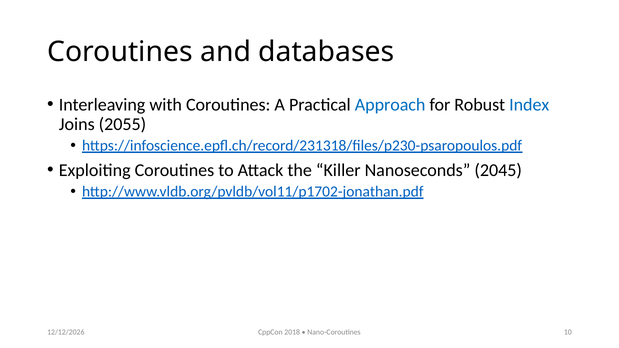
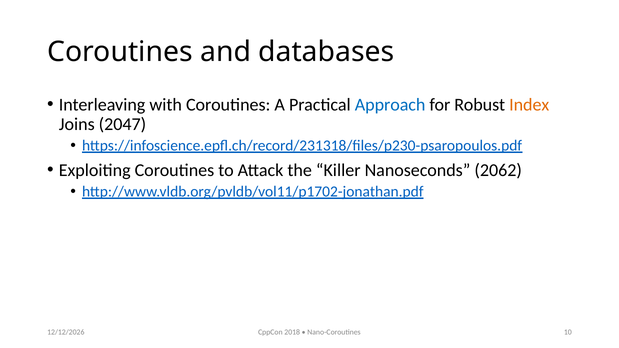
Index colour: blue -> orange
2055: 2055 -> 2047
2045: 2045 -> 2062
